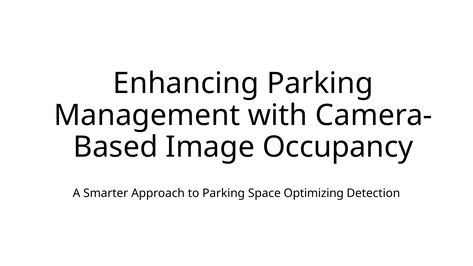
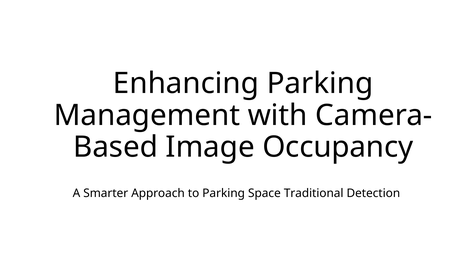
Optimizing: Optimizing -> Traditional
